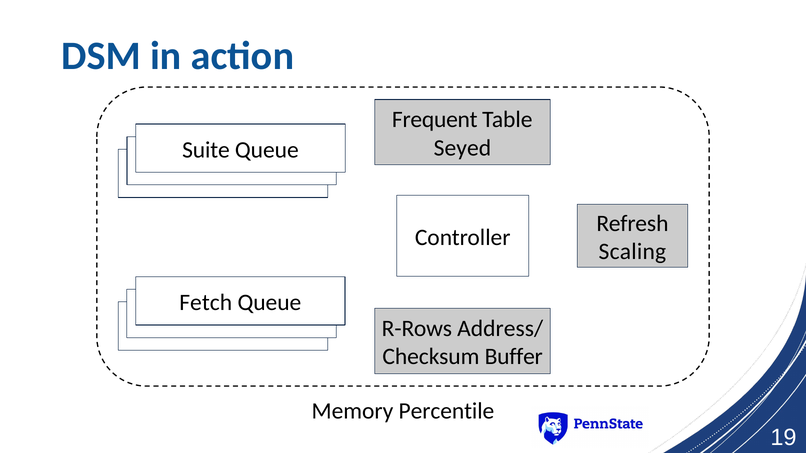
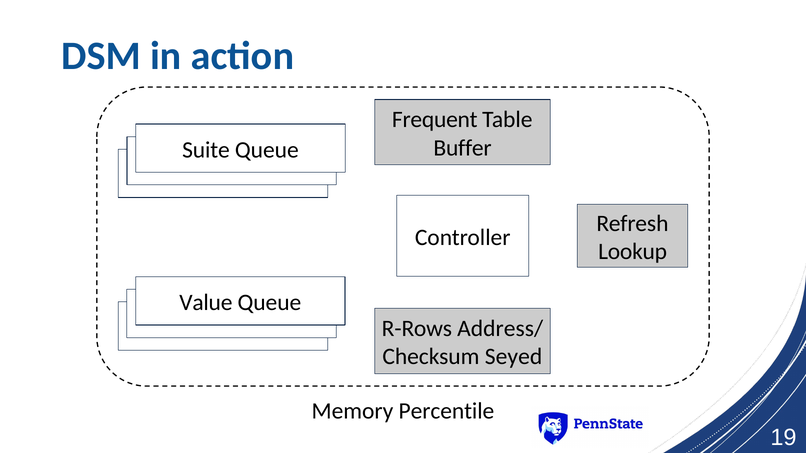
Seyed: Seyed -> Buffer
Scaling: Scaling -> Lookup
Fetch: Fetch -> Value
Buffer: Buffer -> Seyed
